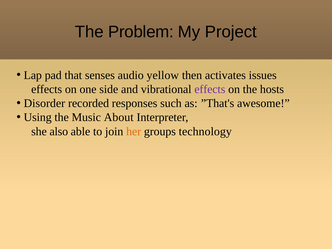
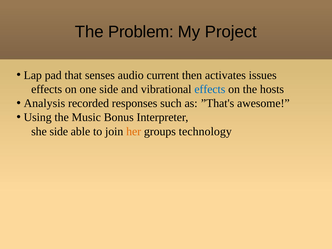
yellow: yellow -> current
effects at (210, 89) colour: purple -> blue
Disorder: Disorder -> Analysis
About: About -> Bonus
she also: also -> side
